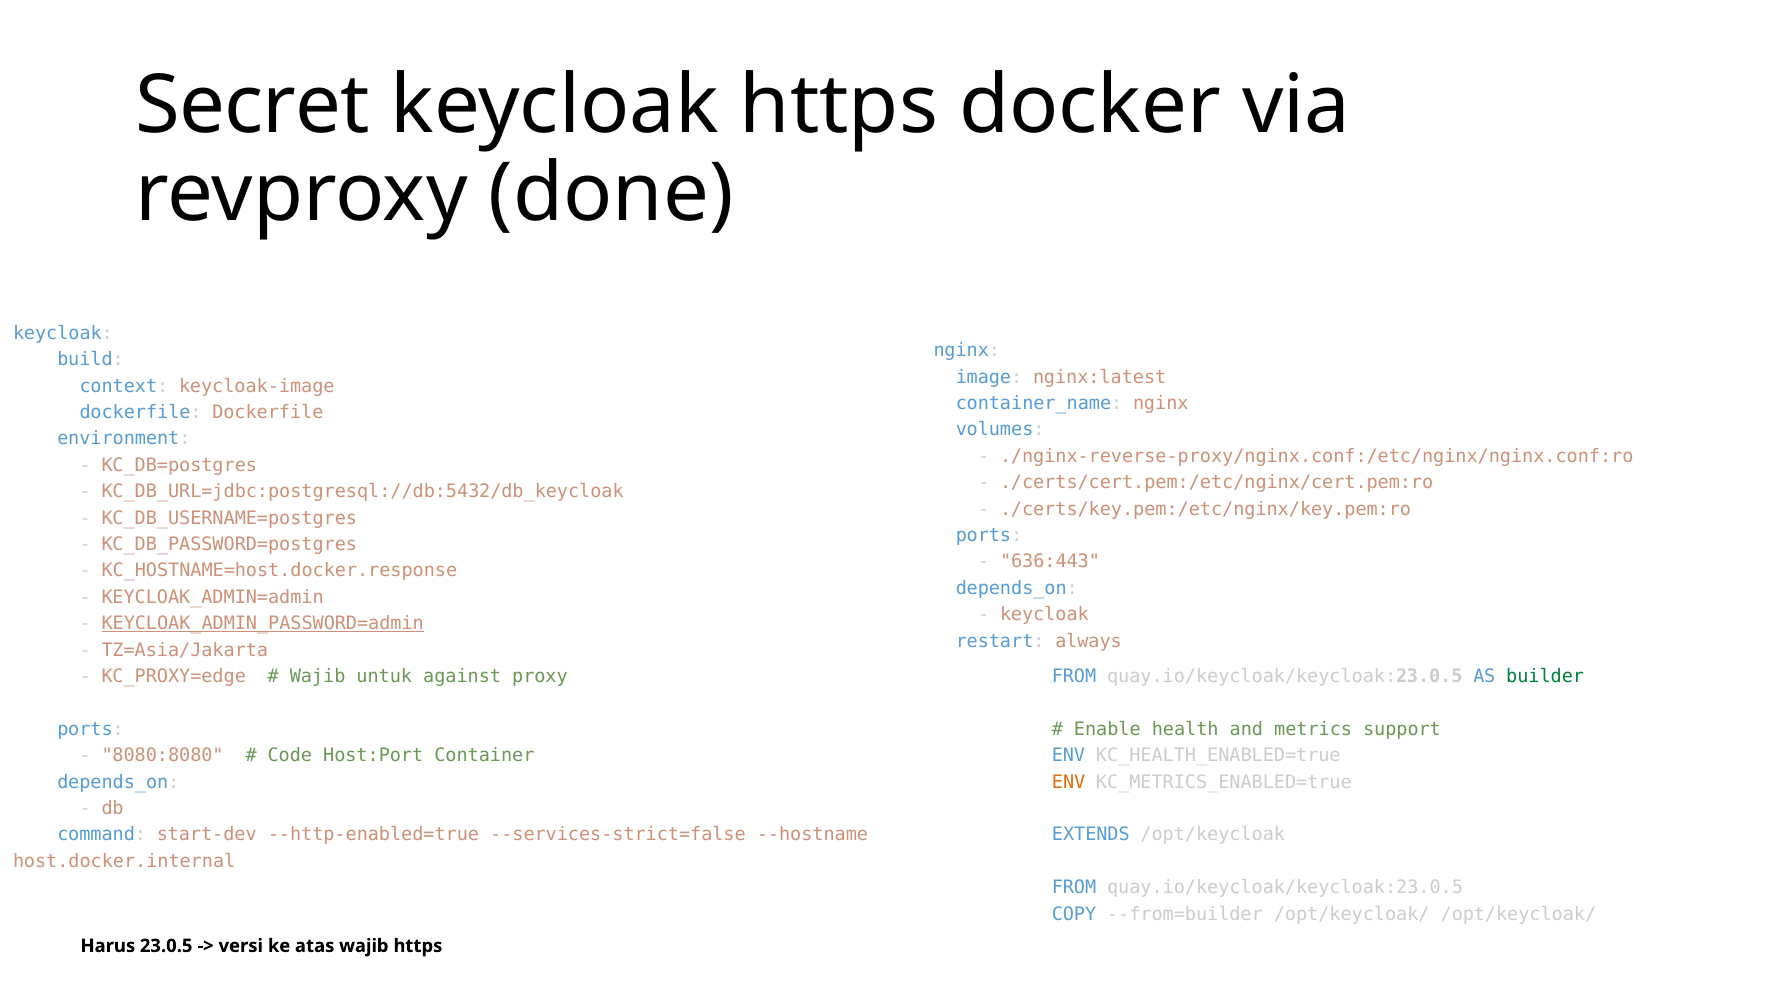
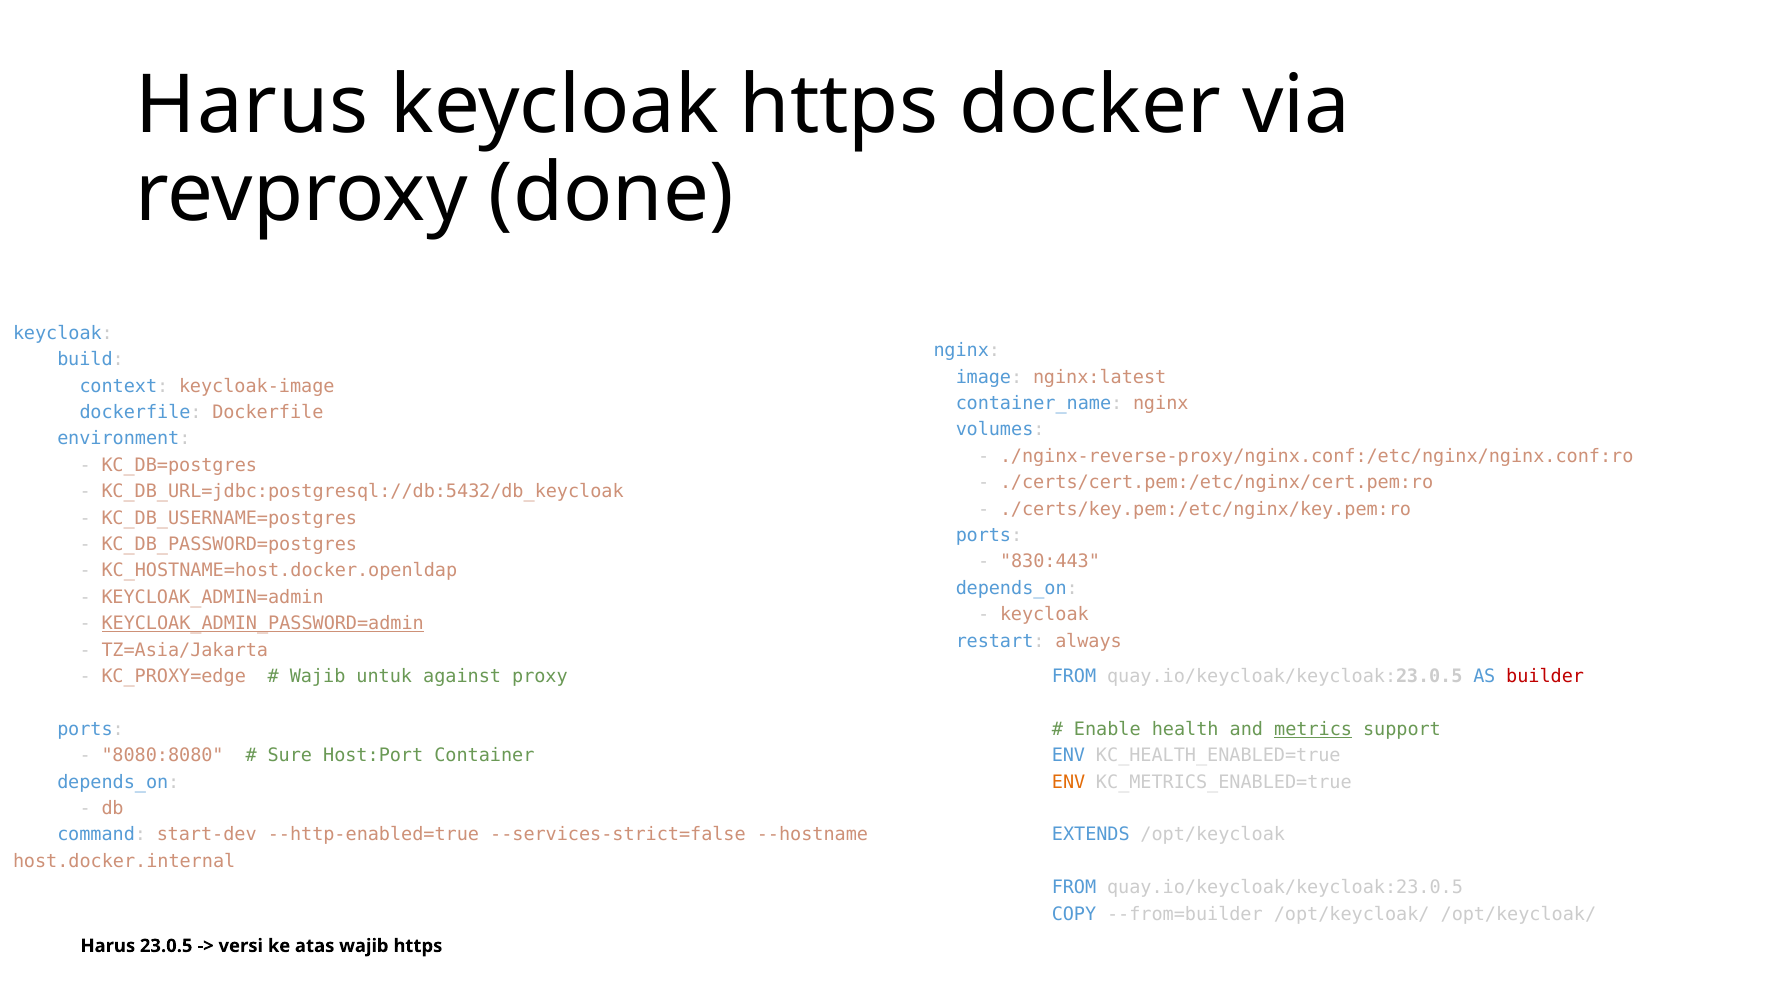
Secret at (253, 105): Secret -> Harus
636:443: 636:443 -> 830:443
KC_HOSTNAME=host.docker.response: KC_HOSTNAME=host.docker.response -> KC_HOSTNAME=host.docker.openldap
builder colour: green -> red
metrics underline: none -> present
Code: Code -> Sure
